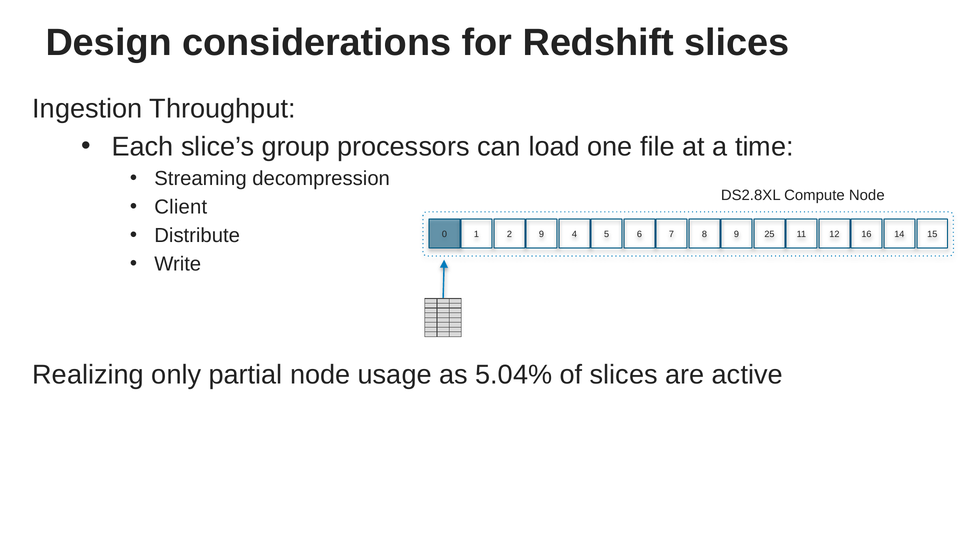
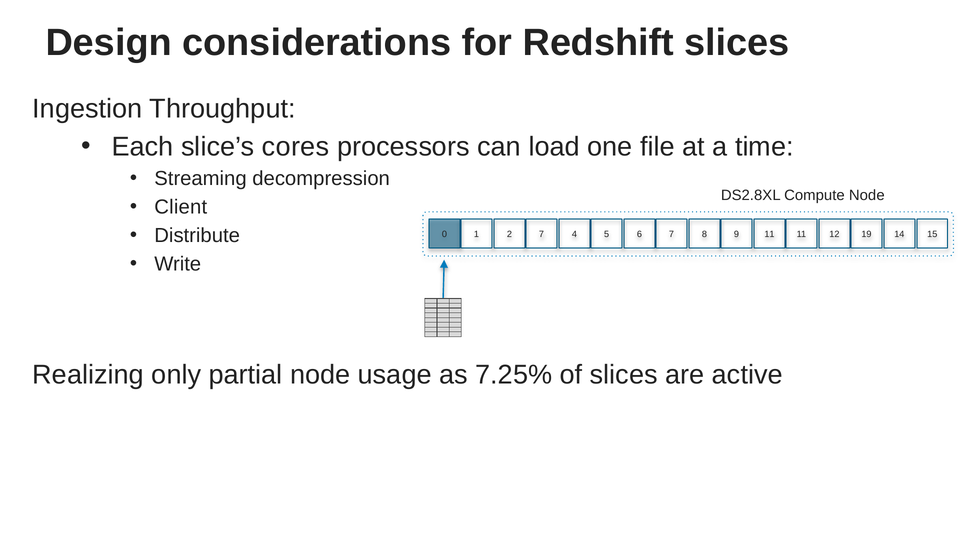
group: group -> cores
1 9: 9 -> 7
8 25: 25 -> 11
16: 16 -> 19
5.04%: 5.04% -> 7.25%
